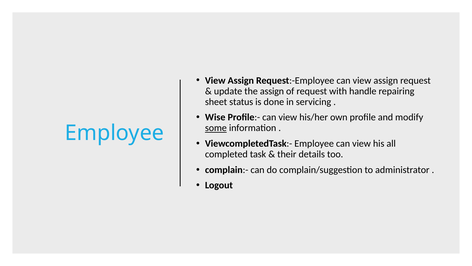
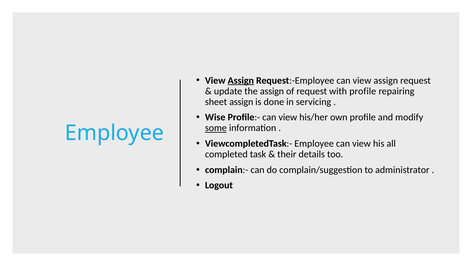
Assign at (241, 80) underline: none -> present
with handle: handle -> profile
sheet status: status -> assign
